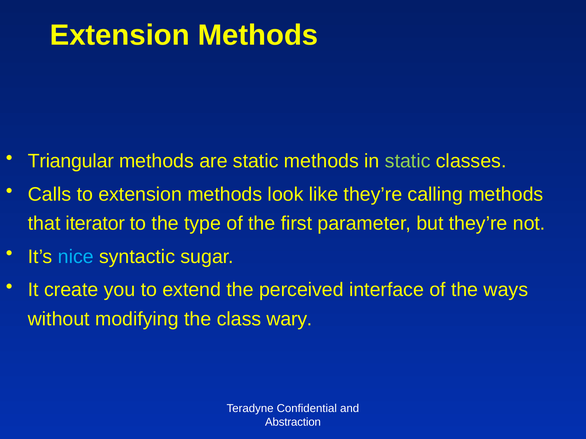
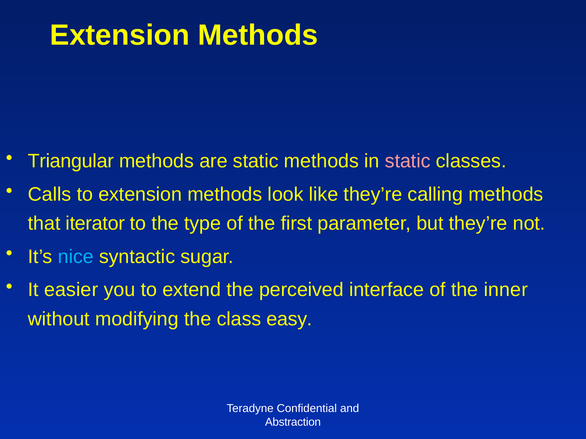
static at (408, 161) colour: light green -> pink
create: create -> easier
ways: ways -> inner
wary: wary -> easy
